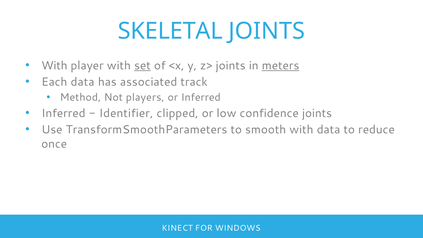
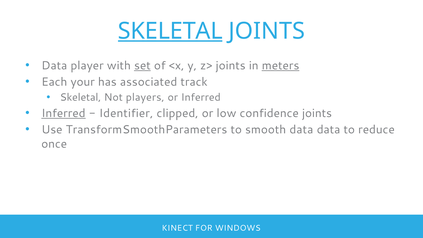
SKELETAL at (170, 31) underline: none -> present
With at (54, 66): With -> Data
Each data: data -> your
Method at (80, 97): Method -> Skeletal
Inferred at (63, 113) underline: none -> present
smooth with: with -> data
